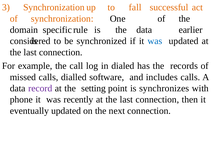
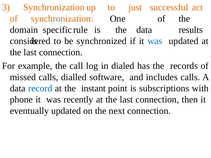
fall: fall -> just
earlier: earlier -> results
record colour: purple -> blue
setting: setting -> instant
synchronizes: synchronizes -> subscriptions
